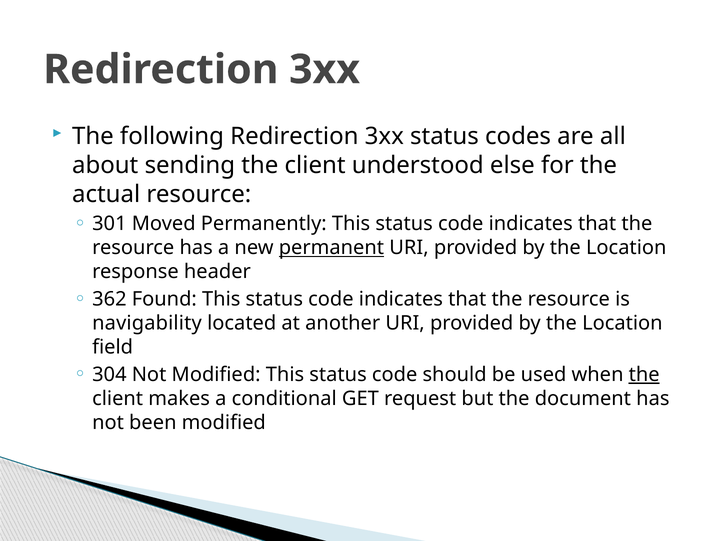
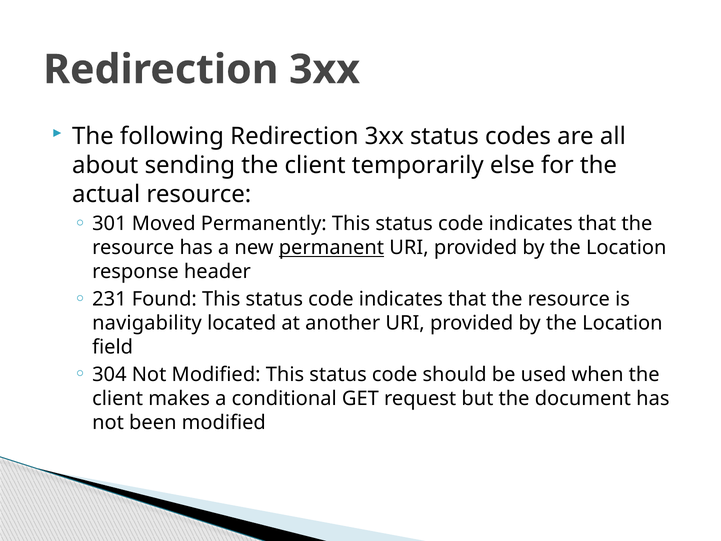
understood: understood -> temporarily
362: 362 -> 231
the at (644, 374) underline: present -> none
